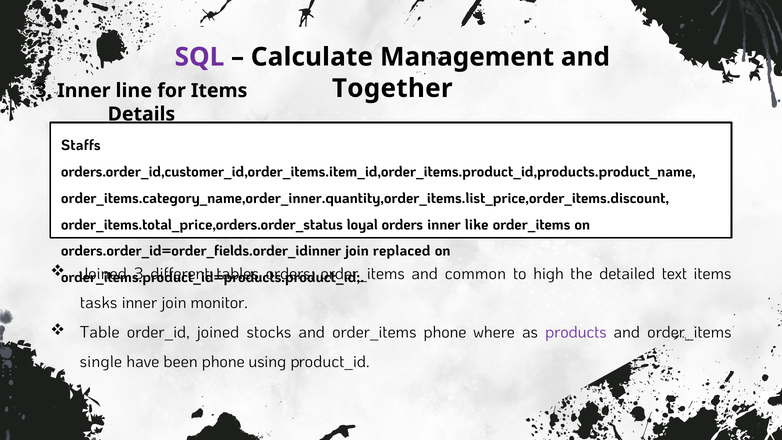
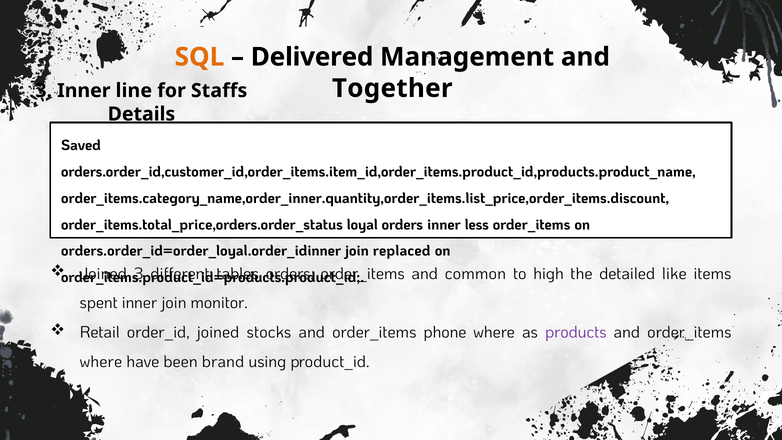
SQL colour: purple -> orange
Calculate: Calculate -> Delivered
for Items: Items -> Staffs
Staffs: Staffs -> Saved
like: like -> less
orders.order_id=order_fields.order_idinner: orders.order_id=order_fields.order_idinner -> orders.order_id=order_loyal.order_idinner
text: text -> like
tasks: tasks -> spent
Table: Table -> Retail
single at (101, 362): single -> where
been phone: phone -> brand
